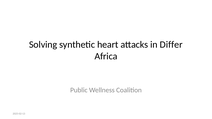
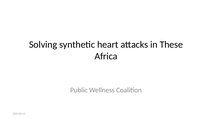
Differ: Differ -> These
